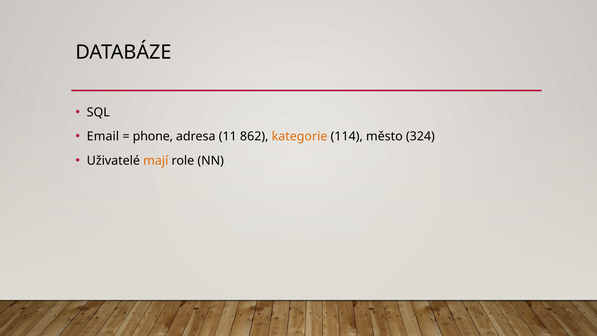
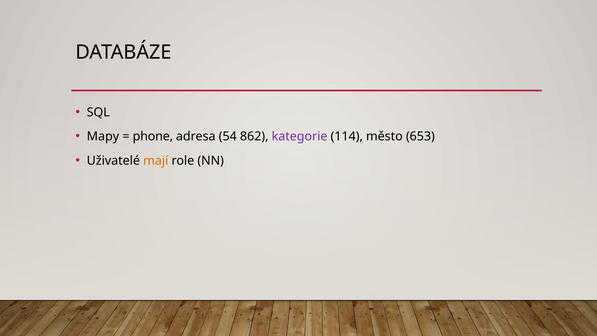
Email: Email -> Mapy
11: 11 -> 54
kategorie colour: orange -> purple
324: 324 -> 653
